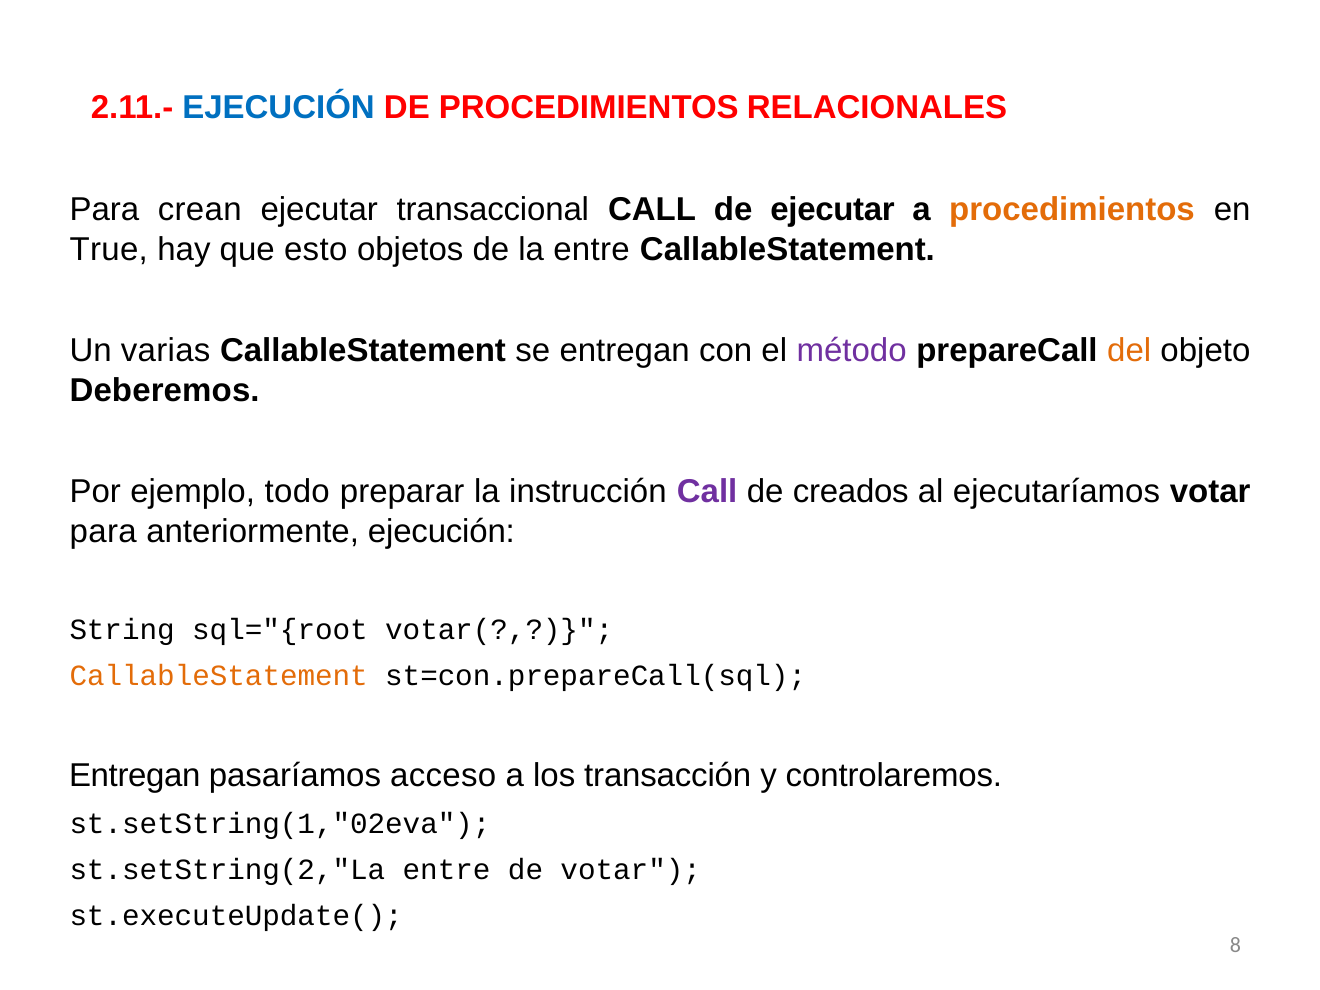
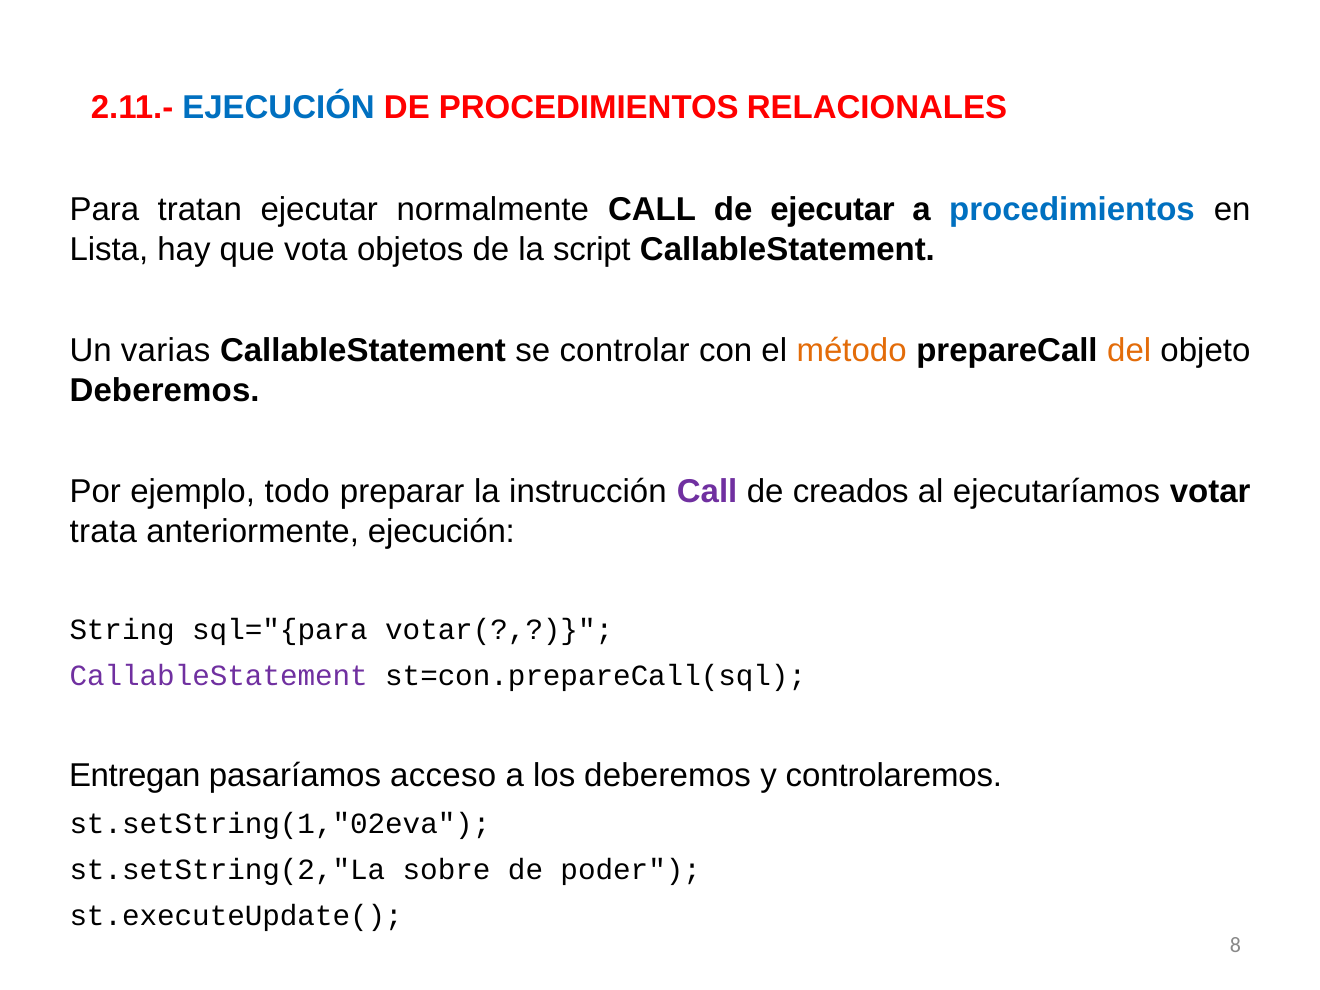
crean: crean -> tratan
transaccional: transaccional -> normalmente
procedimientos at (1072, 210) colour: orange -> blue
True: True -> Lista
esto: esto -> vota
la entre: entre -> script
se entregan: entregan -> controlar
método colour: purple -> orange
para at (103, 531): para -> trata
sql="{root: sql="{root -> sql="{para
CallableStatement at (219, 676) colour: orange -> purple
los transacción: transacción -> deberemos
st.setString(2,"La entre: entre -> sobre
de votar: votar -> poder
